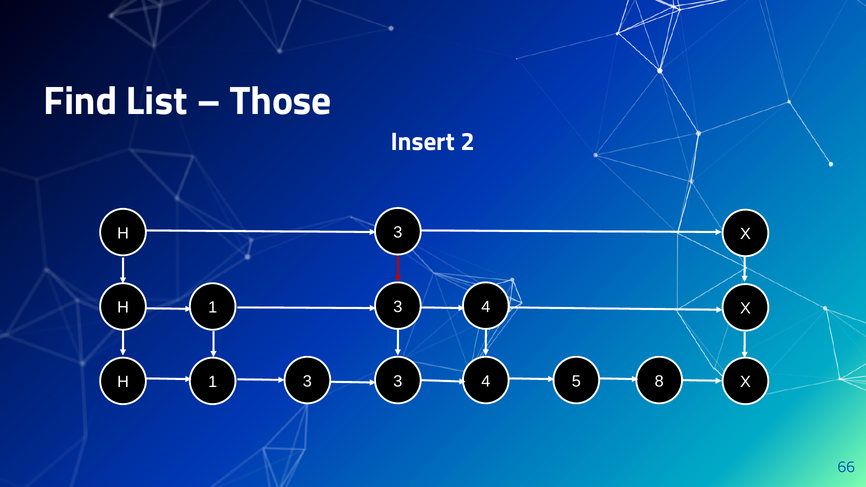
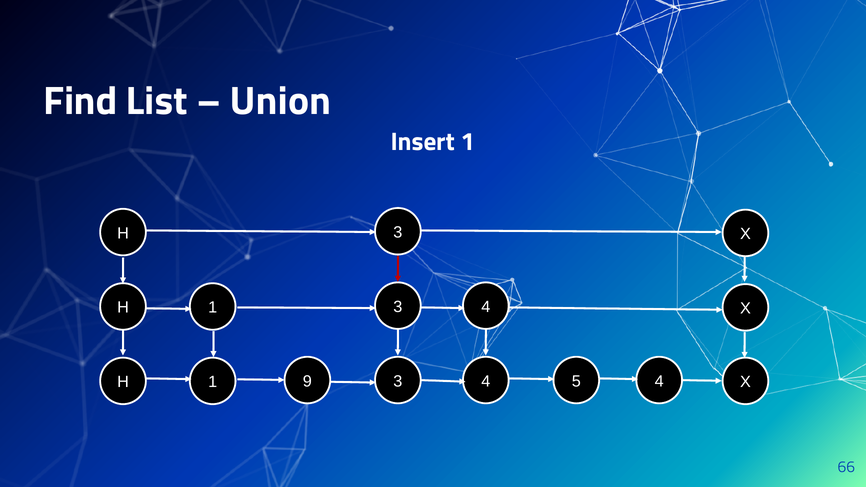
Those: Those -> Union
Insert 2: 2 -> 1
5 8: 8 -> 4
1 3: 3 -> 9
